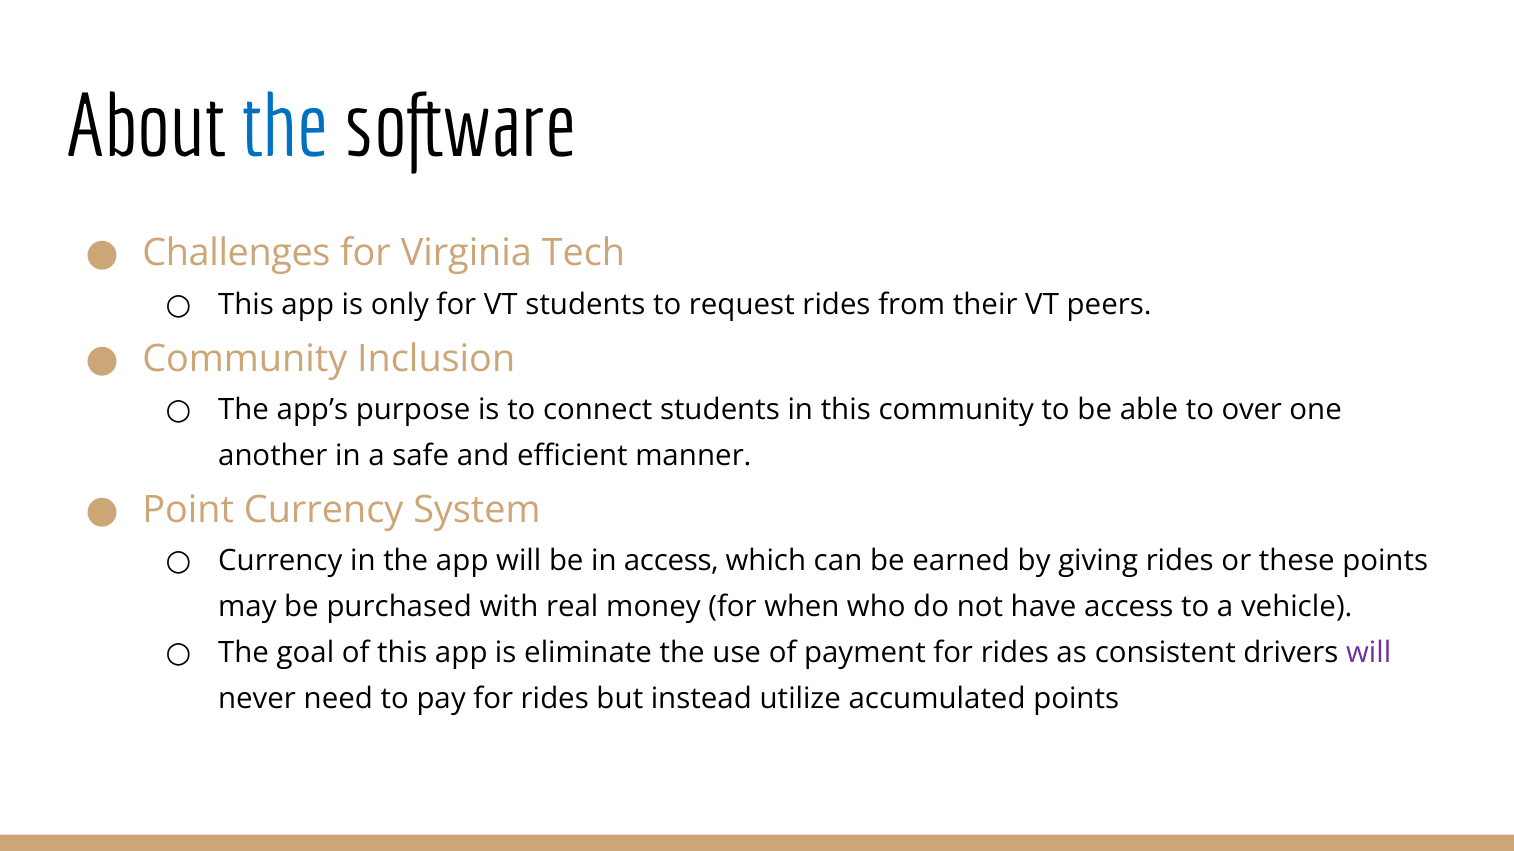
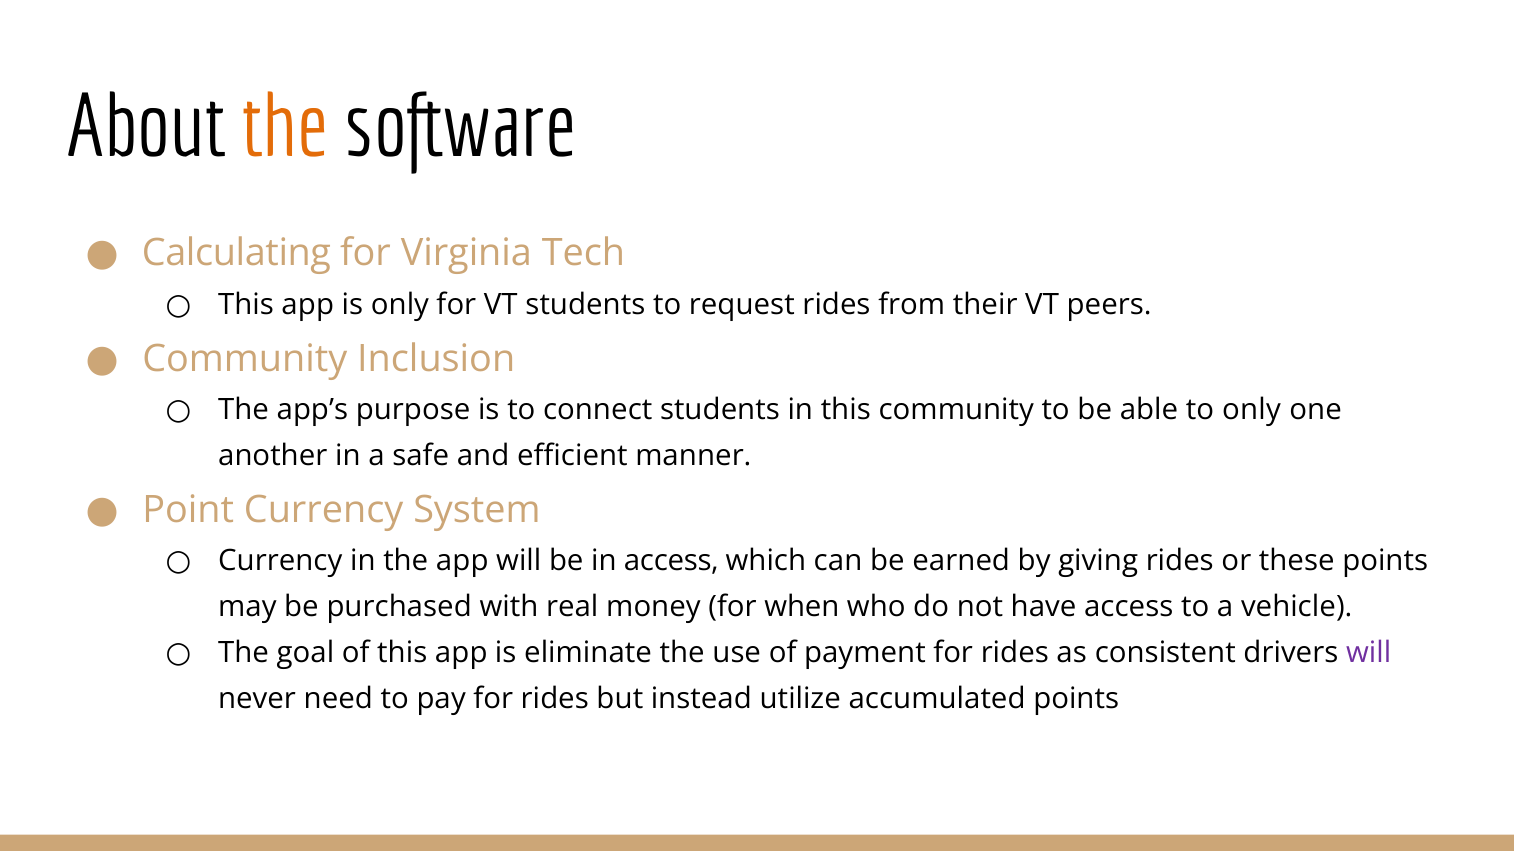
the at (285, 128) colour: blue -> orange
Challenges: Challenges -> Calculating
to over: over -> only
